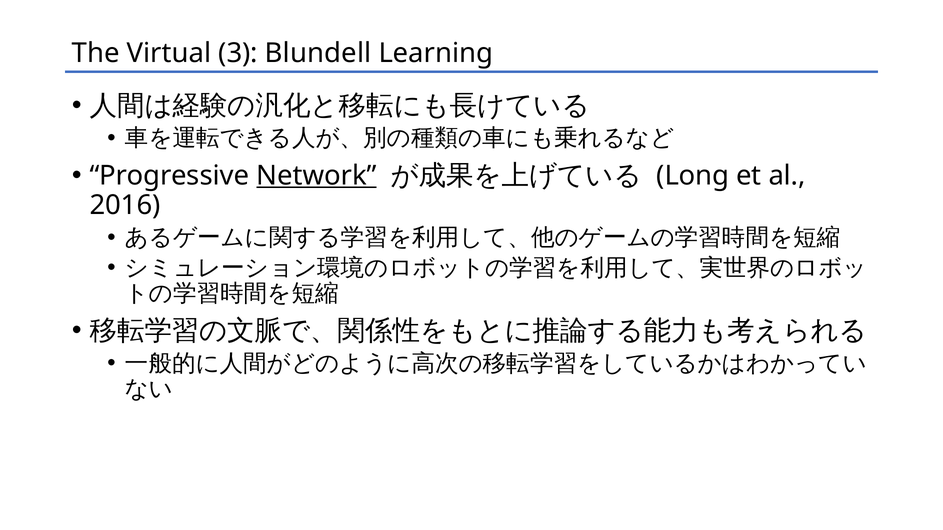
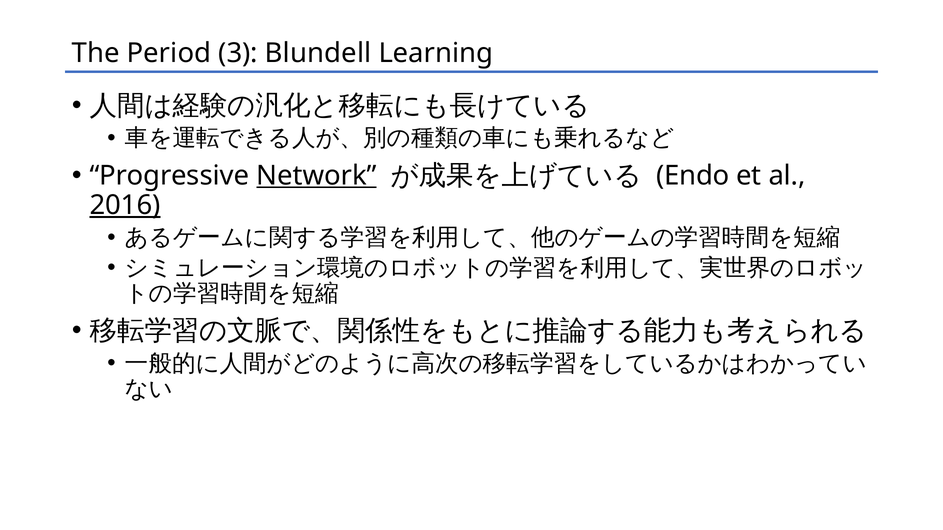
Virtual: Virtual -> Period
Long: Long -> Endo
2016 underline: none -> present
